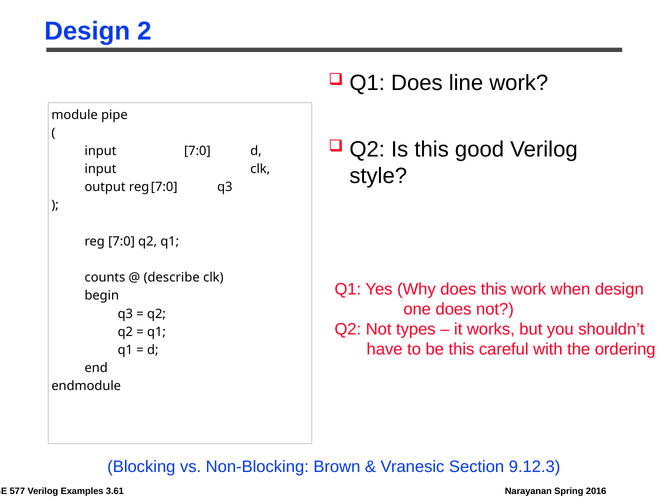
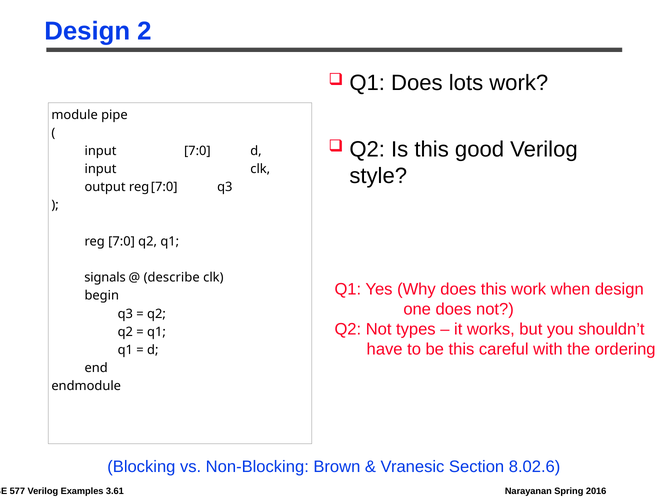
line: line -> lots
counts: counts -> signals
9.12.3: 9.12.3 -> 8.02.6
